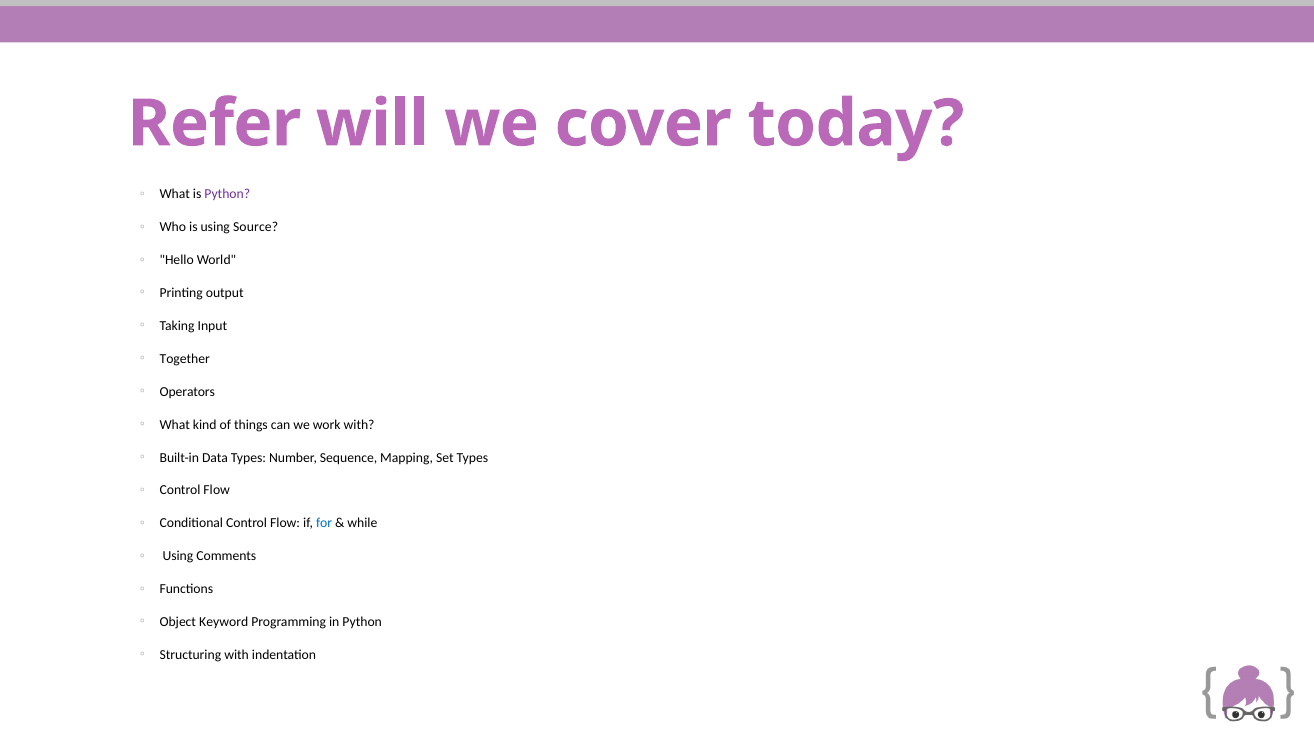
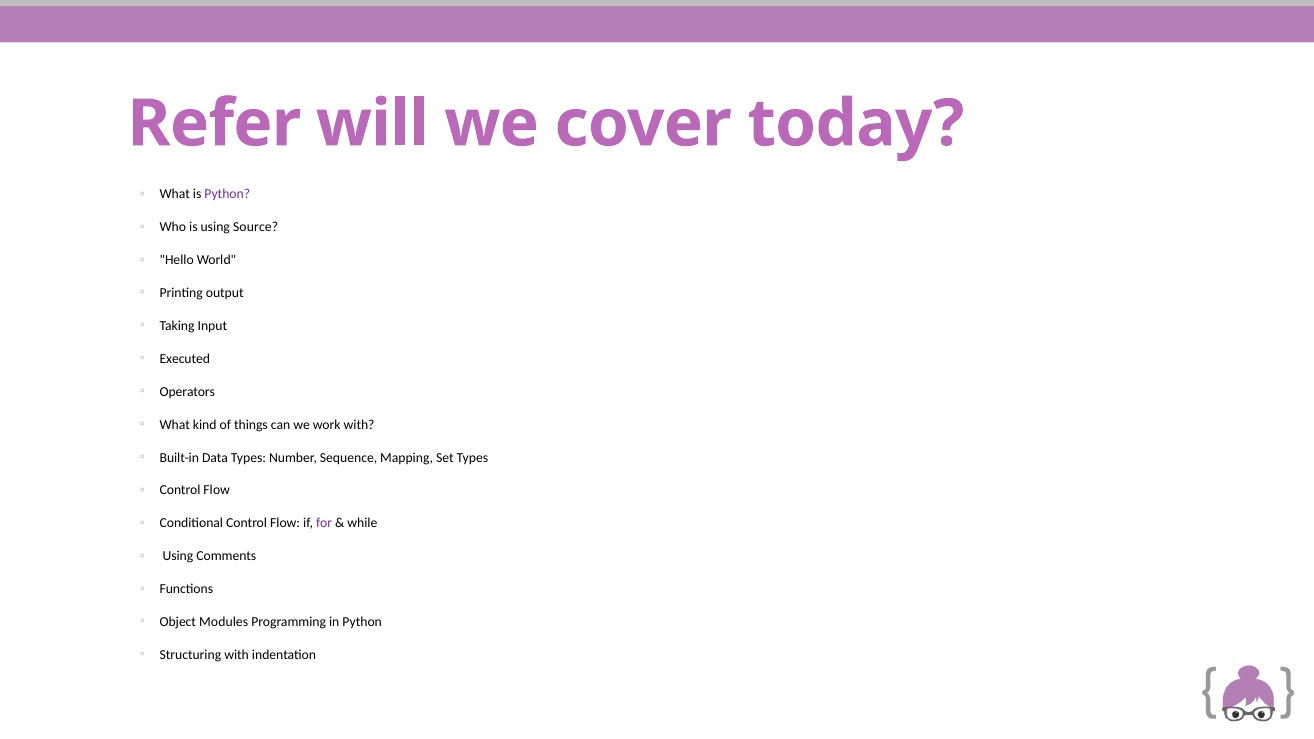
Together: Together -> Executed
for colour: blue -> purple
Keyword: Keyword -> Modules
